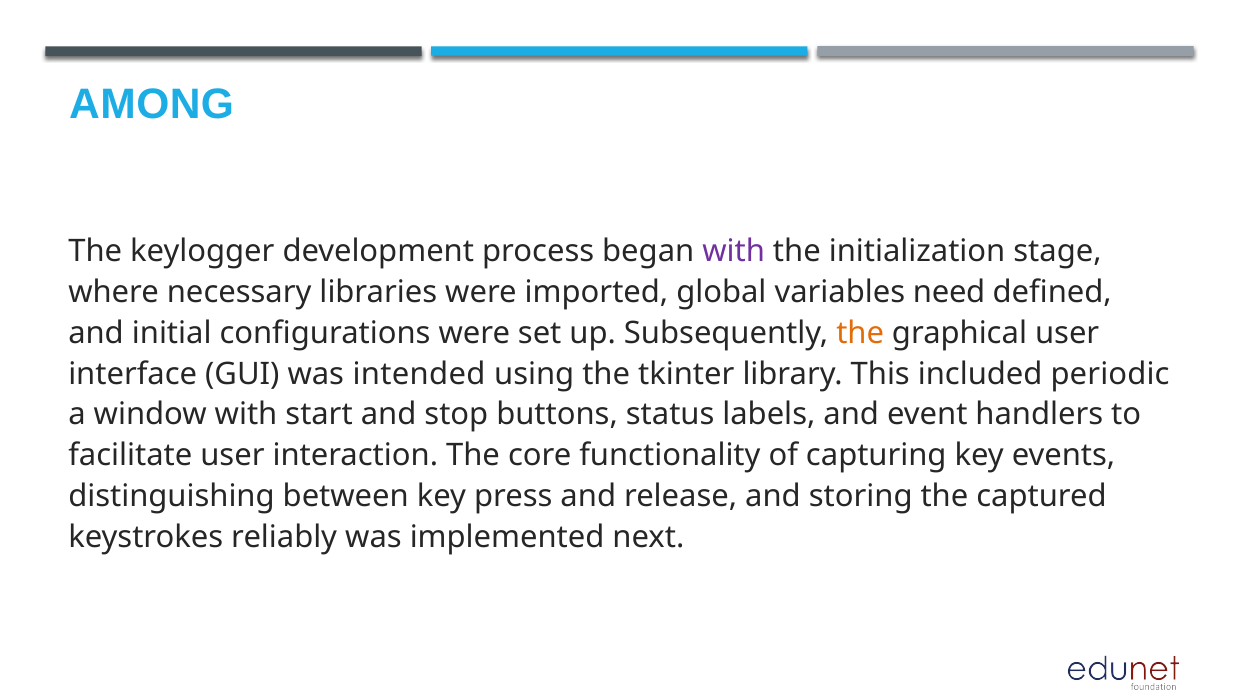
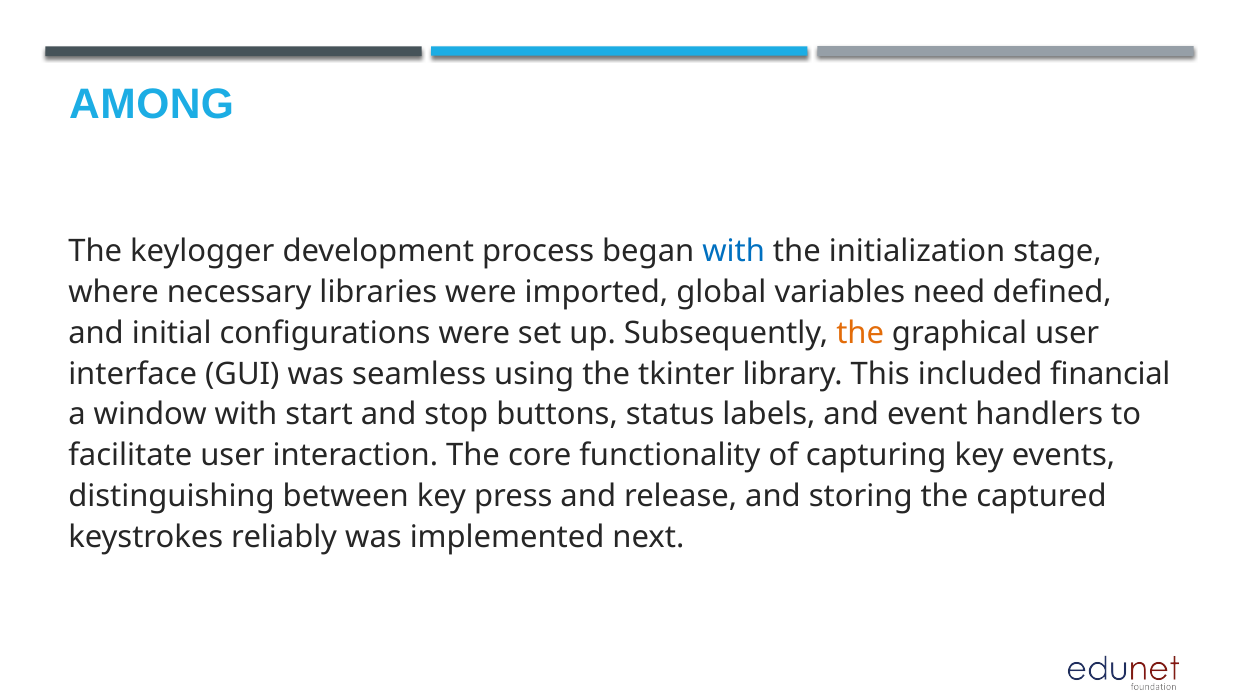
with at (734, 251) colour: purple -> blue
intended: intended -> seamless
periodic: periodic -> financial
